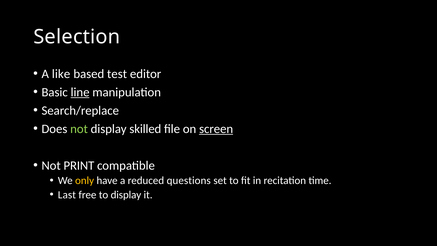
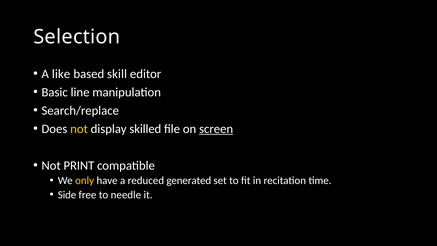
test: test -> skill
line underline: present -> none
not at (79, 129) colour: light green -> yellow
questions: questions -> generated
Last: Last -> Side
to display: display -> needle
